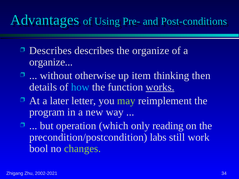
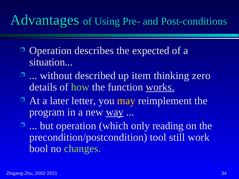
Describes at (50, 51): Describes -> Operation
the organize: organize -> expected
organize at (51, 62): organize -> situation
otherwise: otherwise -> described
then: then -> zero
how colour: light blue -> light green
may colour: light green -> yellow
way underline: none -> present
labs: labs -> tool
